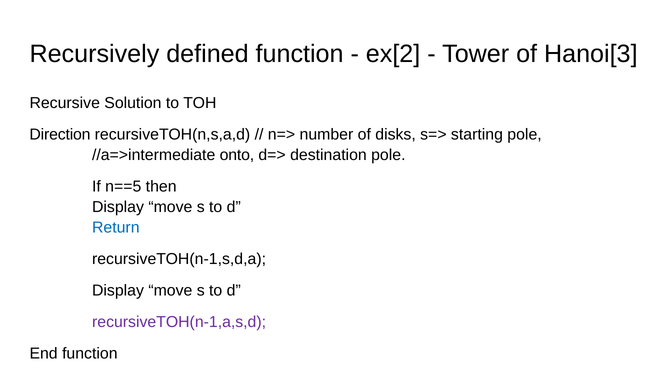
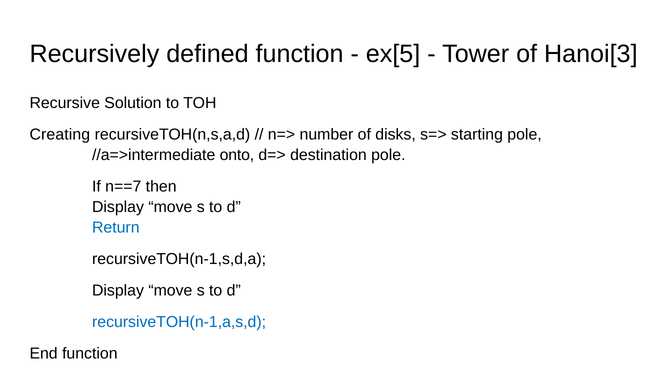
ex[2: ex[2 -> ex[5
Direction: Direction -> Creating
n==5: n==5 -> n==7
recursiveTOH(n-1,a,s,d colour: purple -> blue
